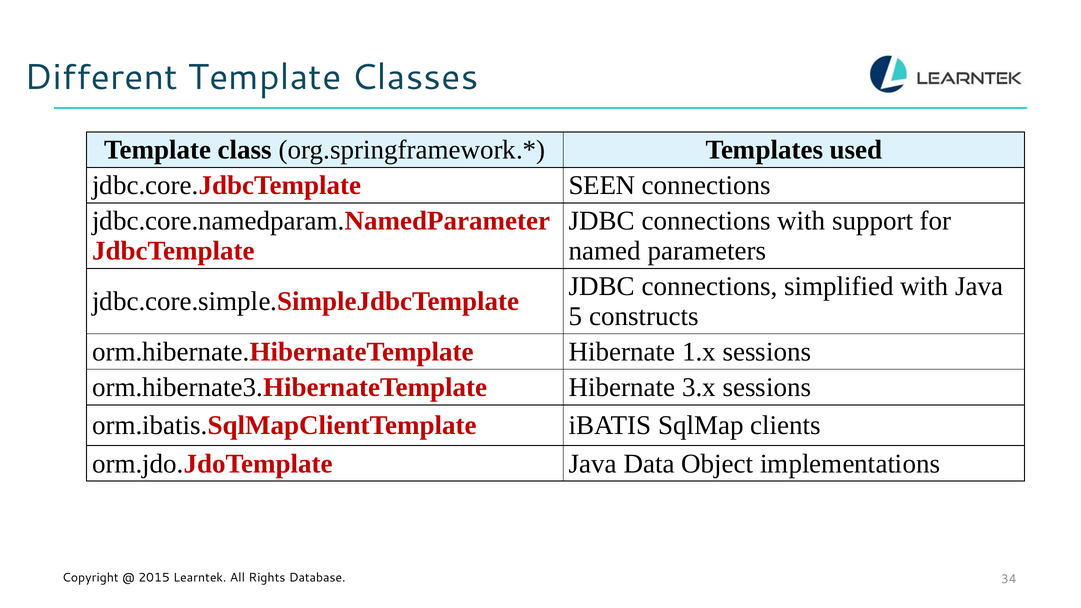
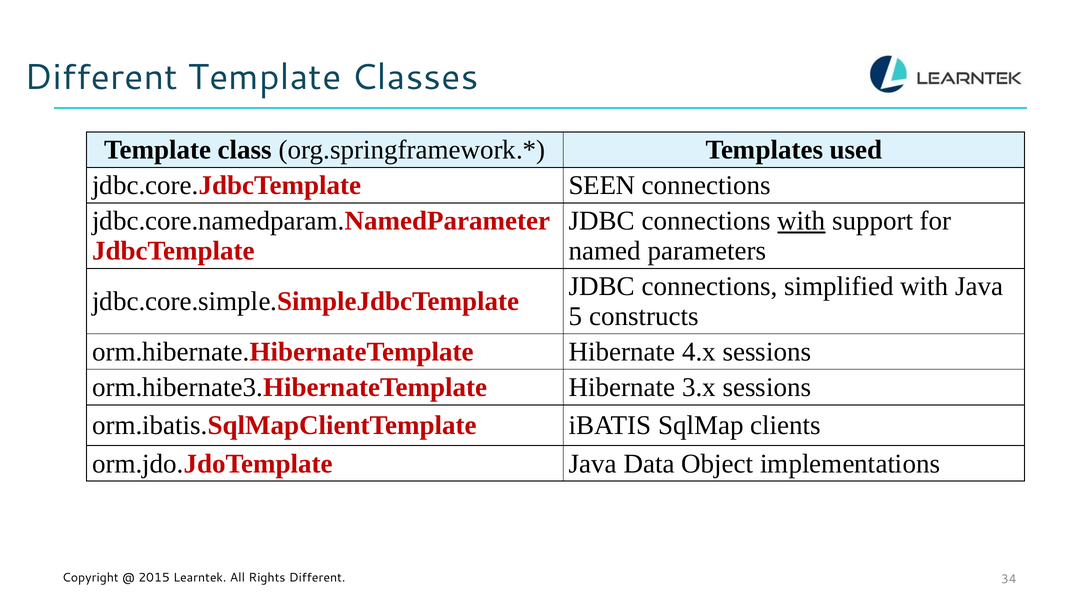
with at (801, 221) underline: none -> present
1.x: 1.x -> 4.x
Rights Database: Database -> Different
